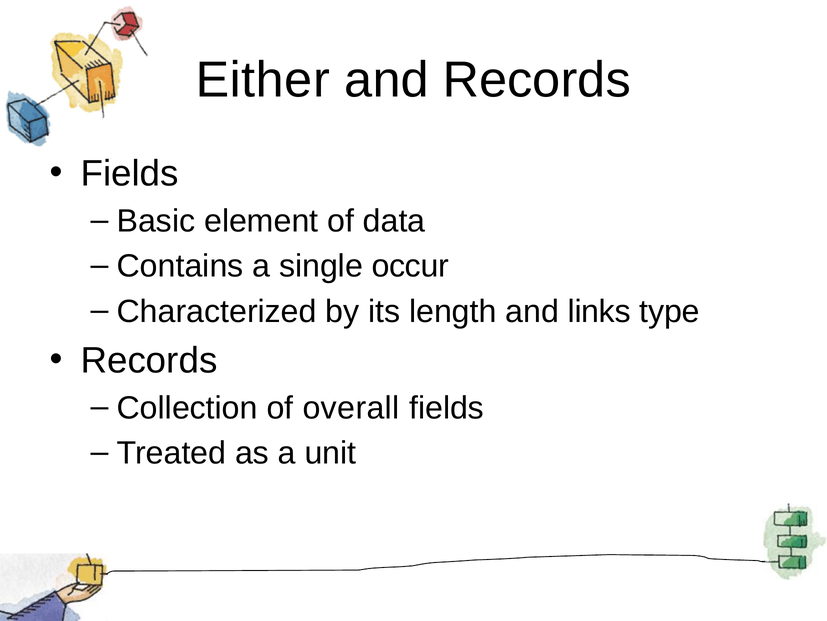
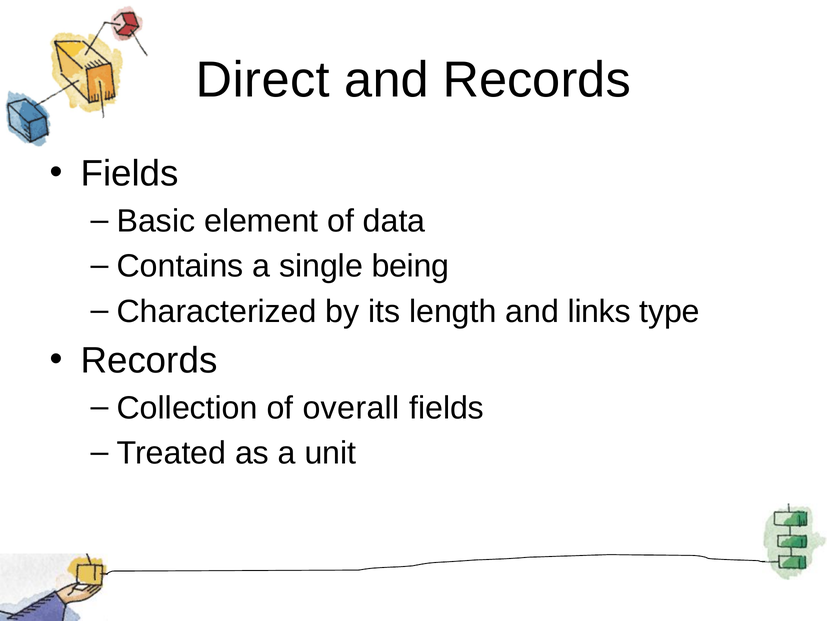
Either: Either -> Direct
occur: occur -> being
